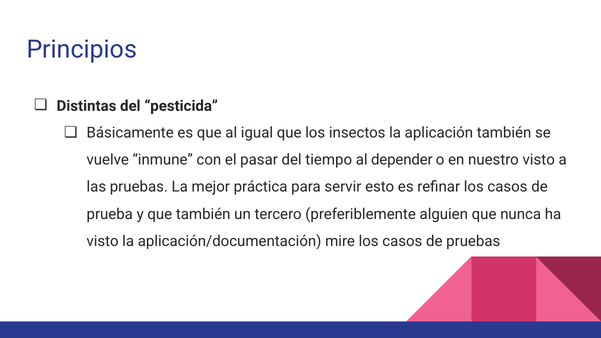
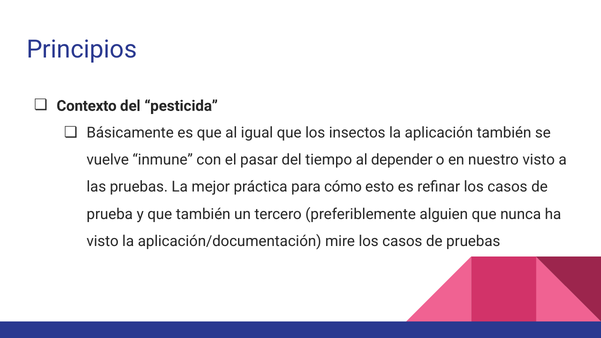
Distintas: Distintas -> Contexto
servir: servir -> cómo
